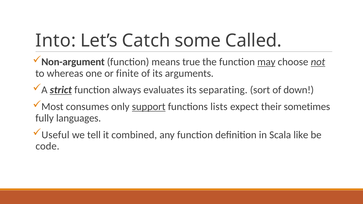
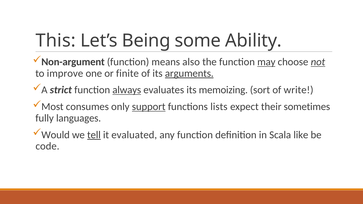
Into: Into -> This
Catch: Catch -> Being
Called: Called -> Ability
true: true -> also
whereas: whereas -> improve
arguments underline: none -> present
strict underline: present -> none
always underline: none -> present
separating: separating -> memoizing
down: down -> write
Useful: Useful -> Would
tell underline: none -> present
combined: combined -> evaluated
